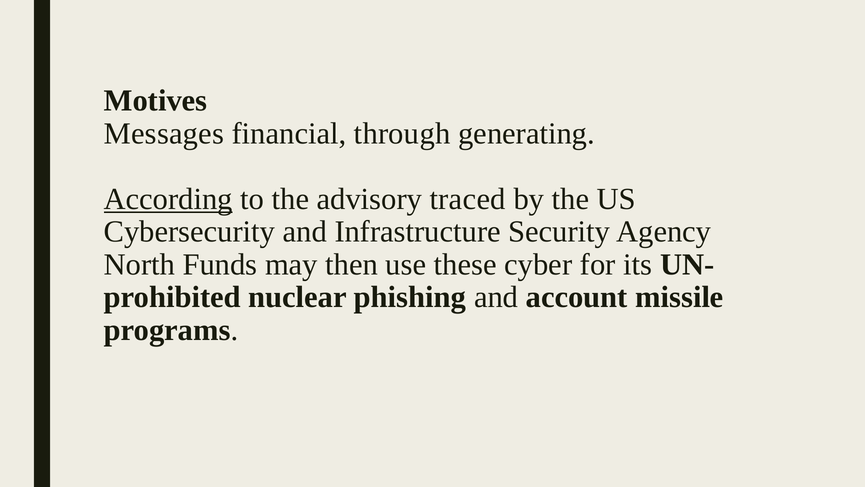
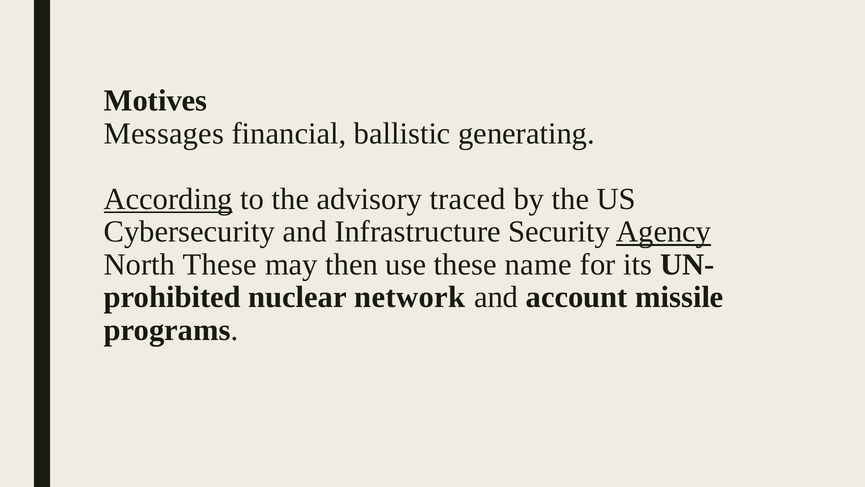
through: through -> ballistic
Agency underline: none -> present
North Funds: Funds -> These
cyber: cyber -> name
phishing: phishing -> network
